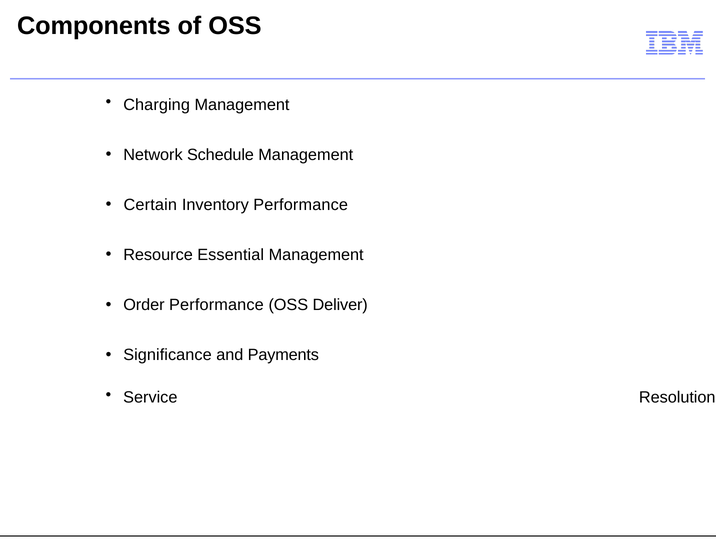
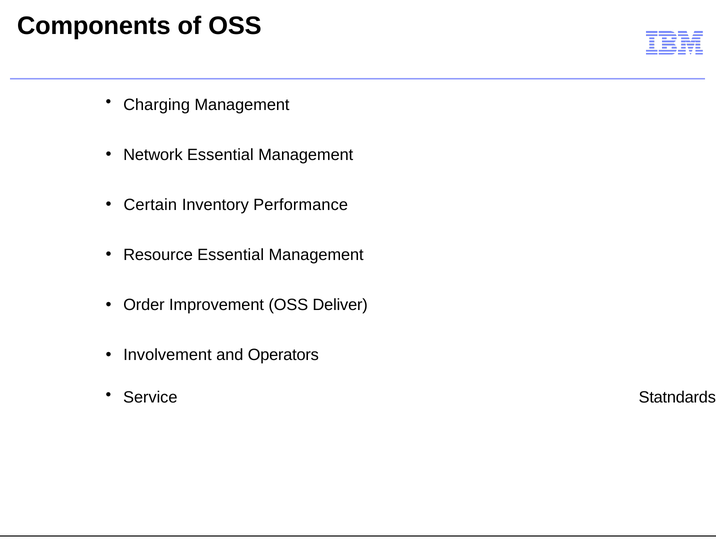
Network Schedule: Schedule -> Essential
Order Performance: Performance -> Improvement
Significance: Significance -> Involvement
Payments: Payments -> Operators
Resolution: Resolution -> Statndards
